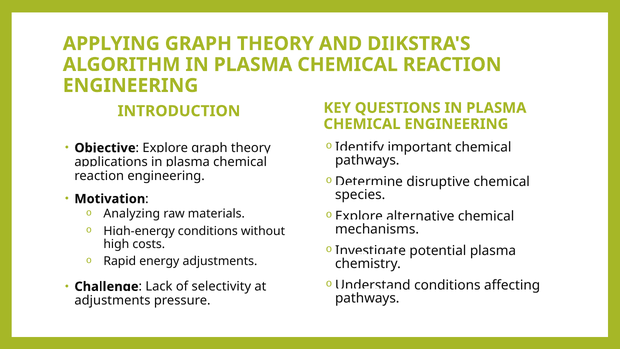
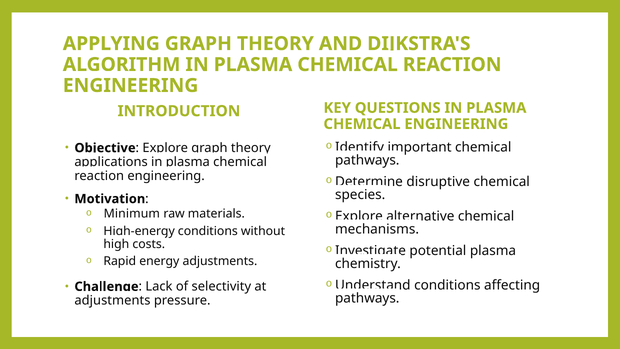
Analyzing: Analyzing -> Minimum
